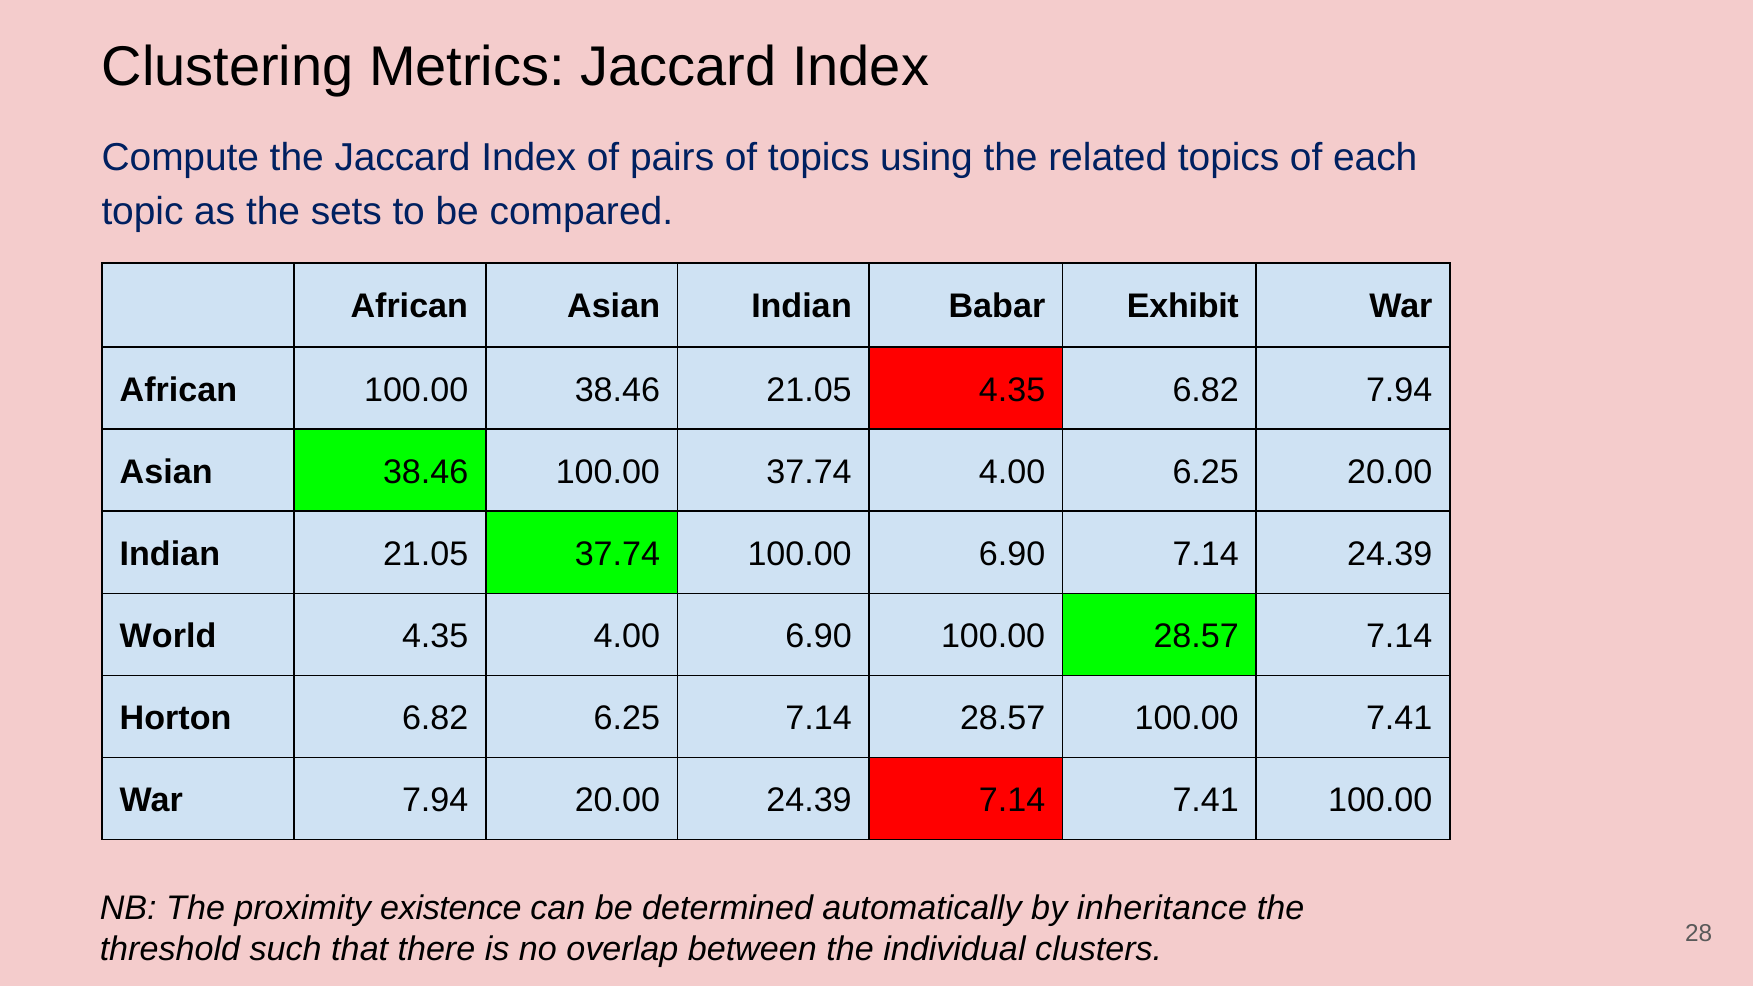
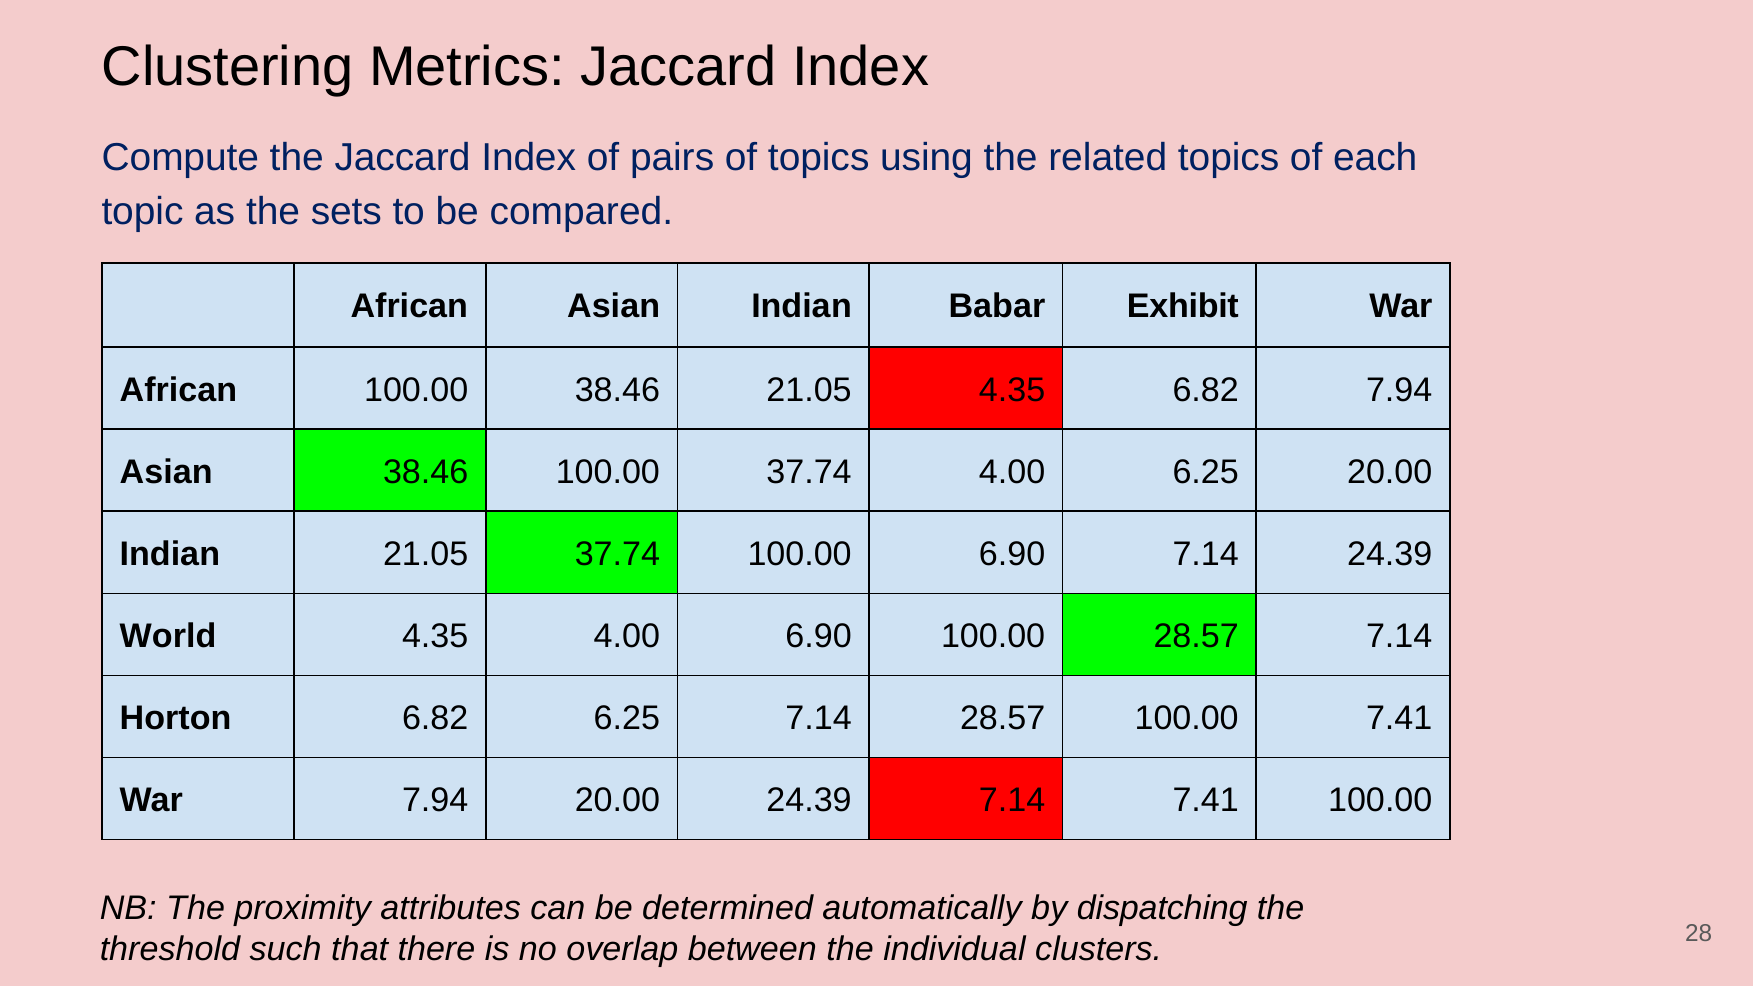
existence: existence -> attributes
inheritance: inheritance -> dispatching
